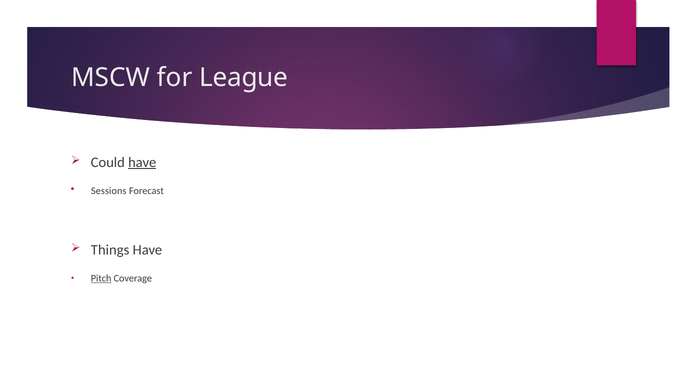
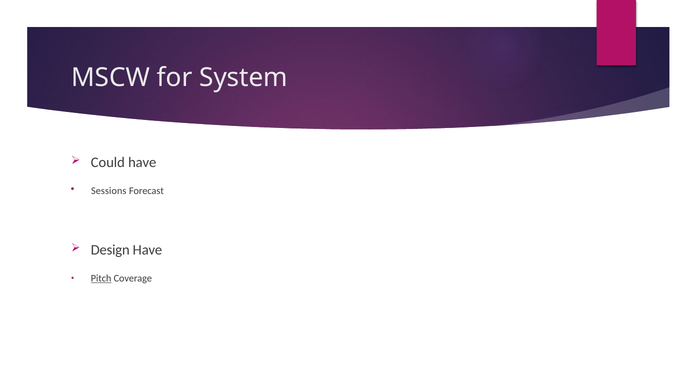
League: League -> System
have at (142, 162) underline: present -> none
Things: Things -> Design
